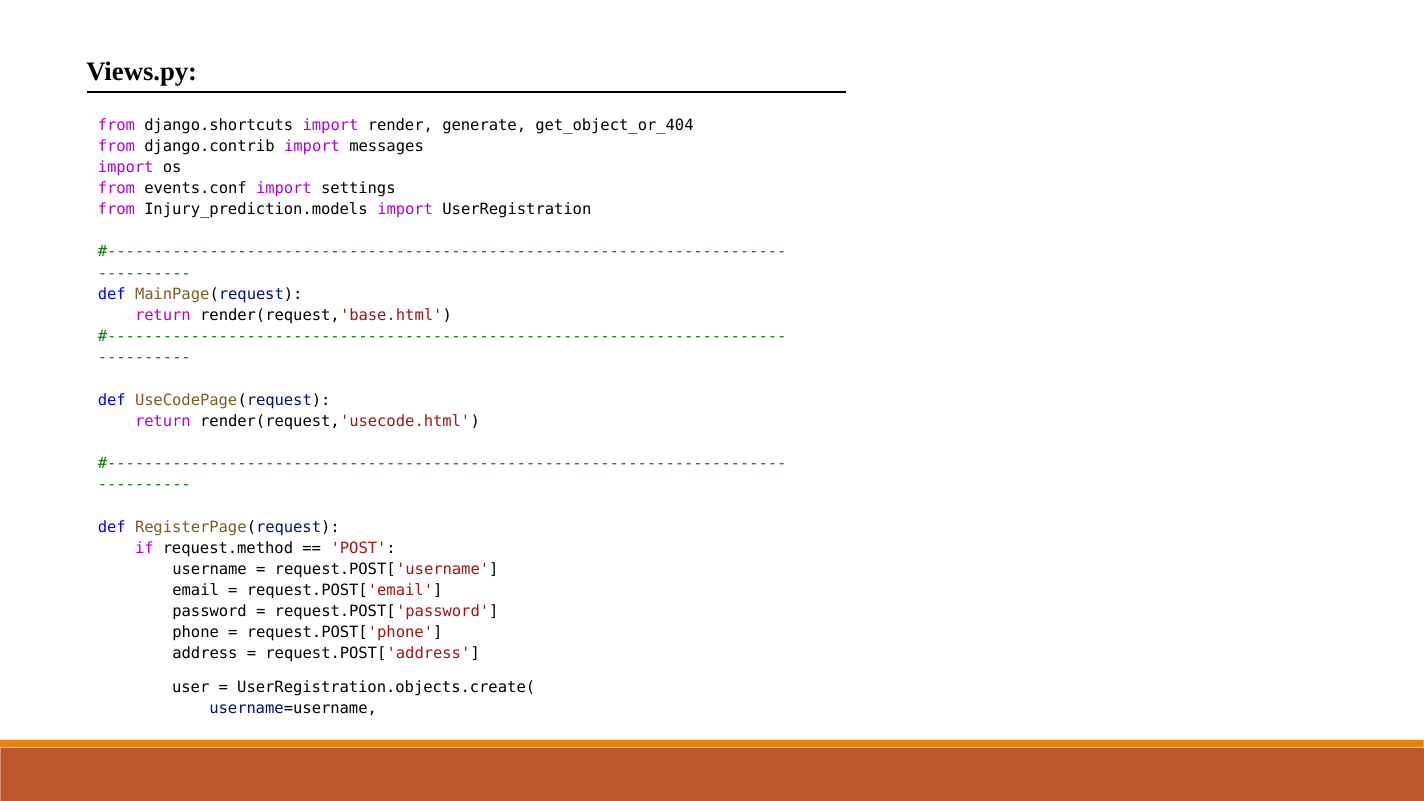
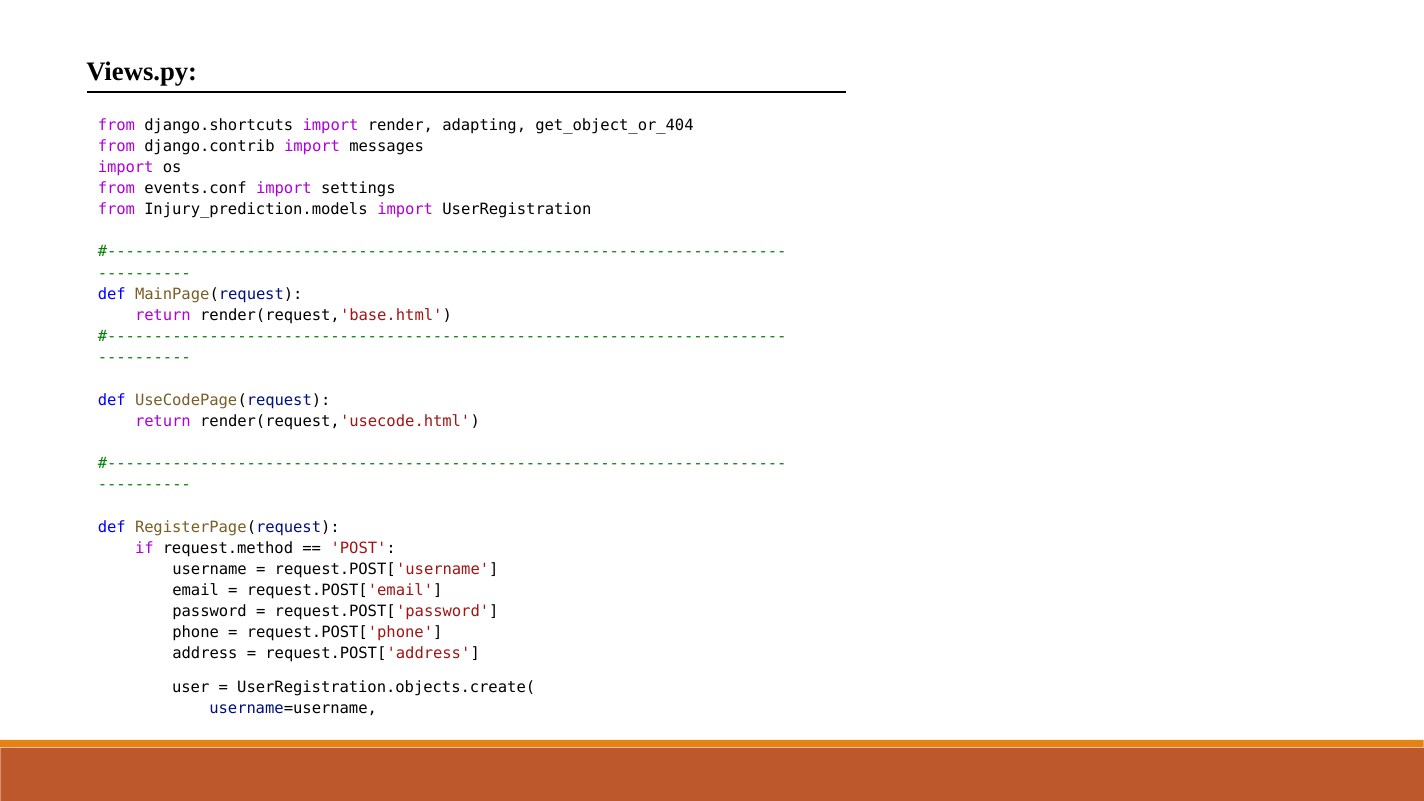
generate: generate -> adapting
